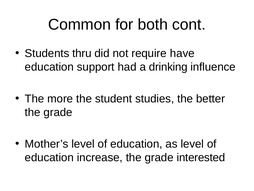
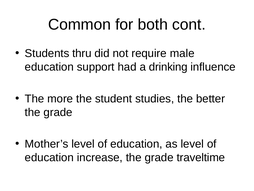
have: have -> male
interested: interested -> traveltime
